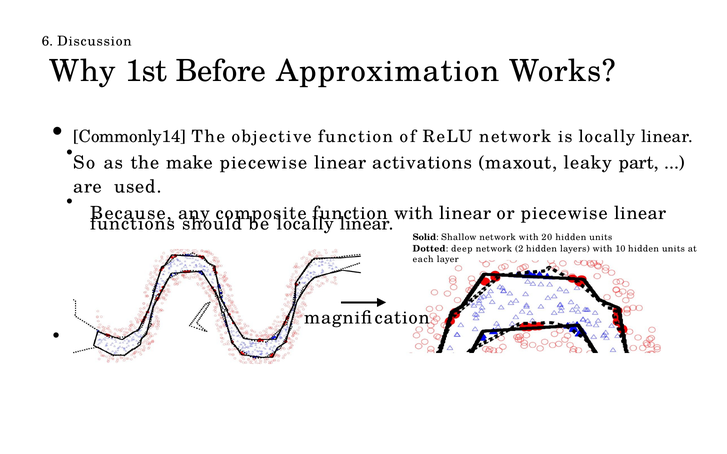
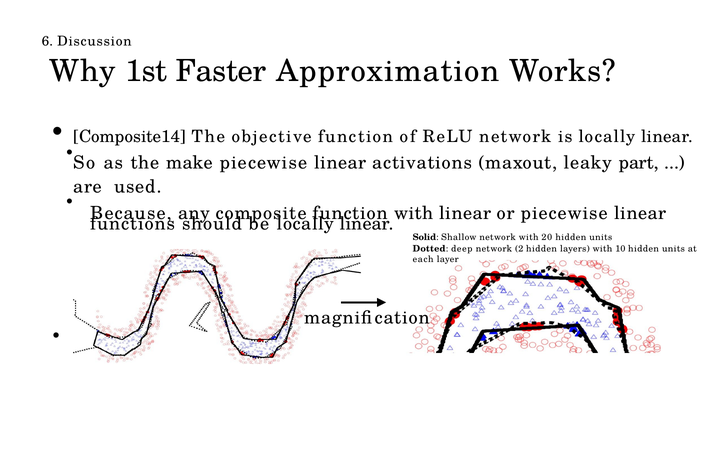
Before: Before -> Faster
Commonly14: Commonly14 -> Composite14
